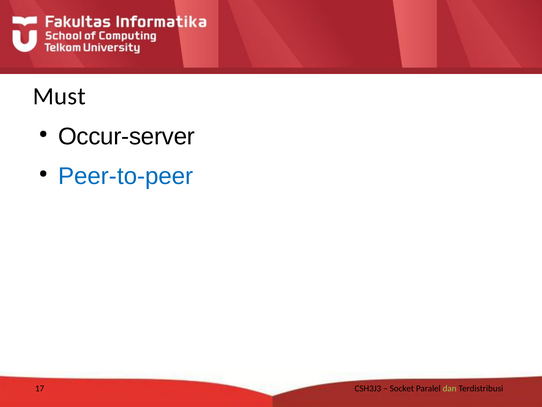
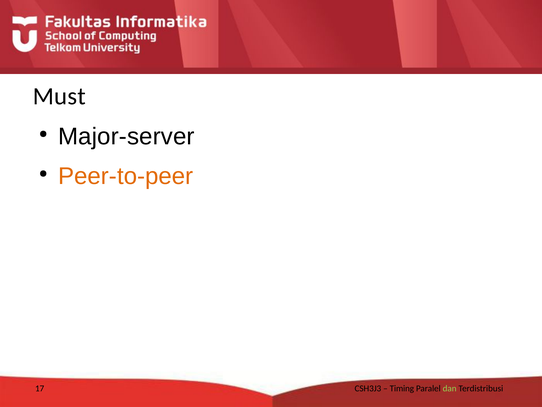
Occur-server: Occur-server -> Major-server
Peer-to-peer colour: blue -> orange
Socket: Socket -> Timing
